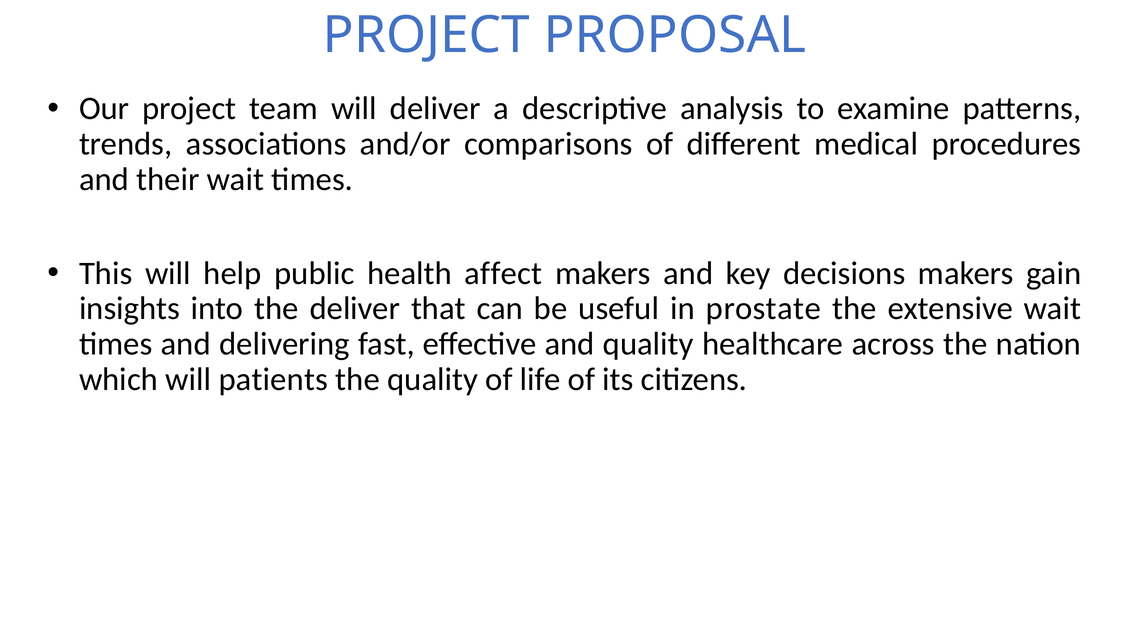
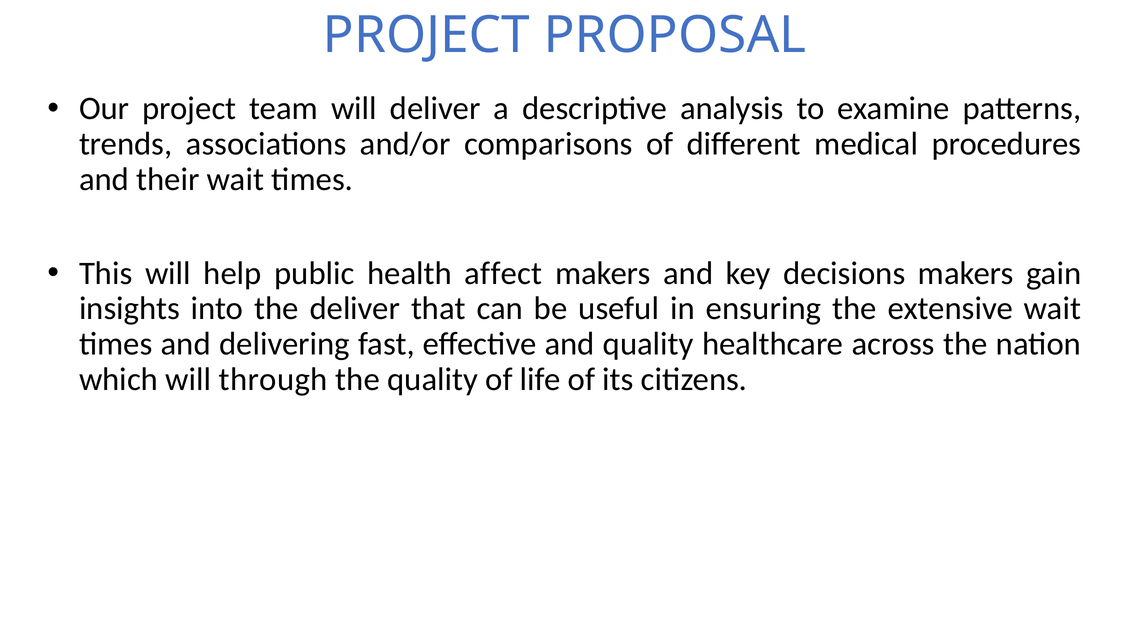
prostate: prostate -> ensuring
patients: patients -> through
